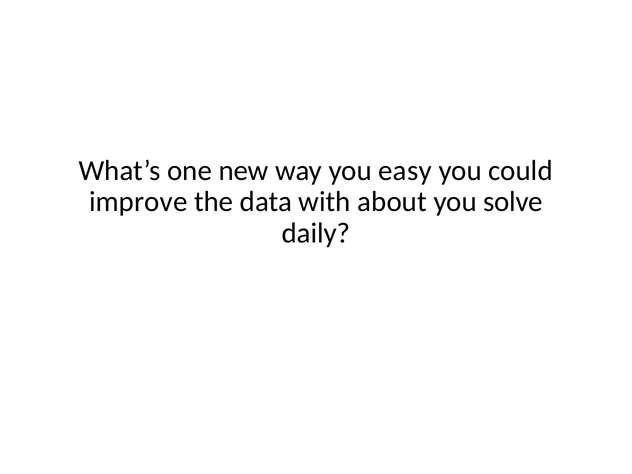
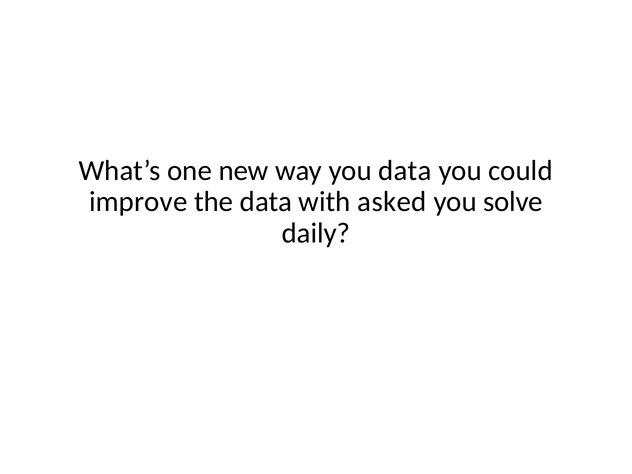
you easy: easy -> data
about: about -> asked
